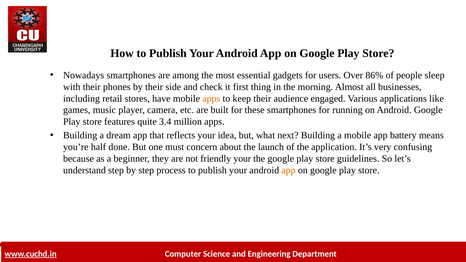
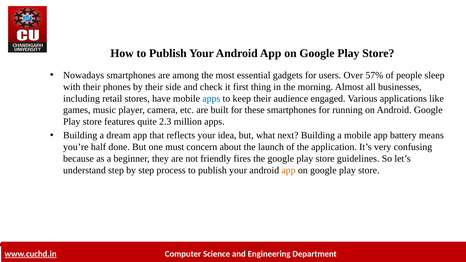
86%: 86% -> 57%
apps at (211, 99) colour: orange -> blue
3.4: 3.4 -> 2.3
friendly your: your -> fires
